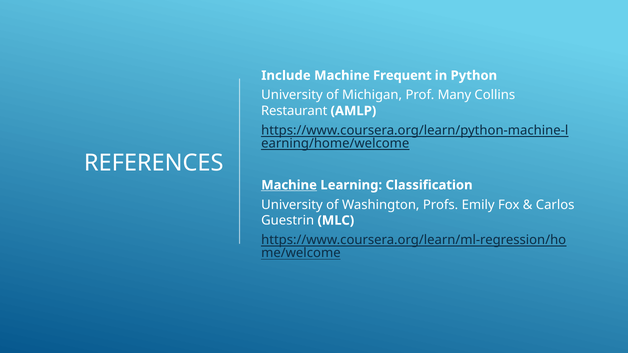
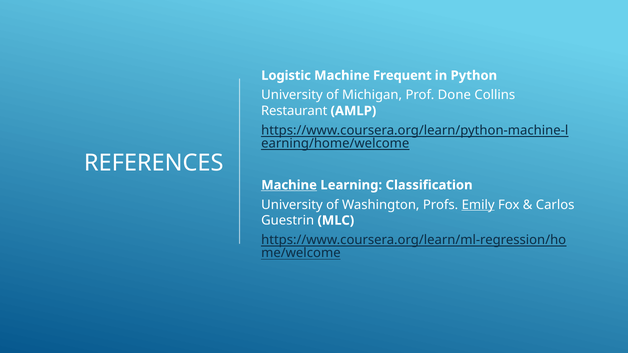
Include: Include -> Logistic
Many: Many -> Done
Emily underline: none -> present
